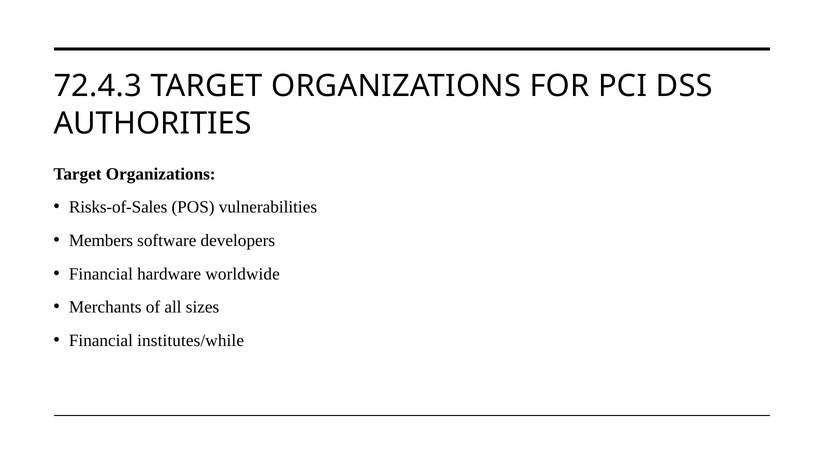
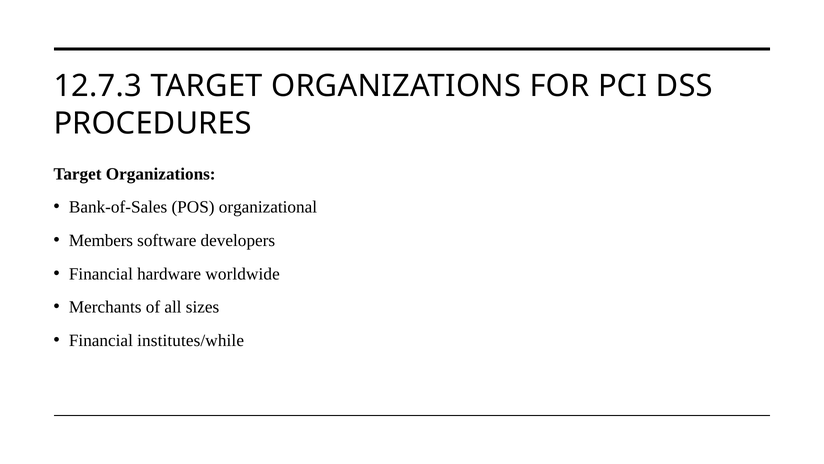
72.4.3: 72.4.3 -> 12.7.3
AUTHORITIES: AUTHORITIES -> PROCEDURES
Risks-of-Sales: Risks-of-Sales -> Bank-of-Sales
vulnerabilities: vulnerabilities -> organizational
